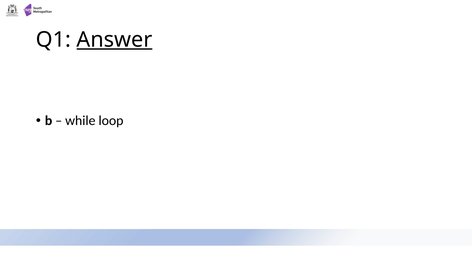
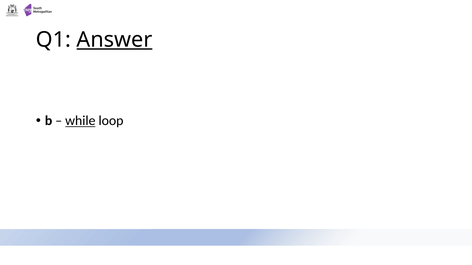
while underline: none -> present
